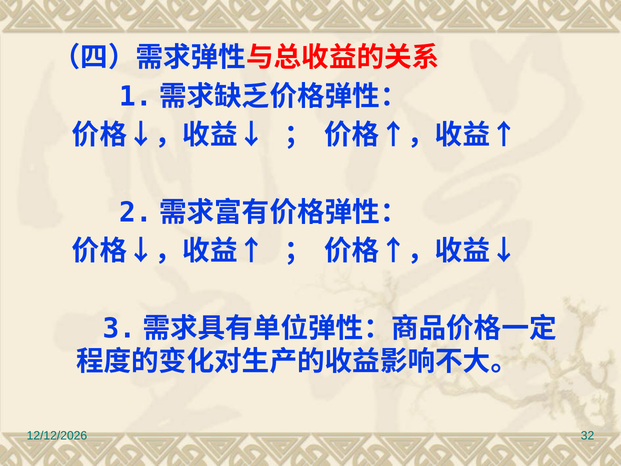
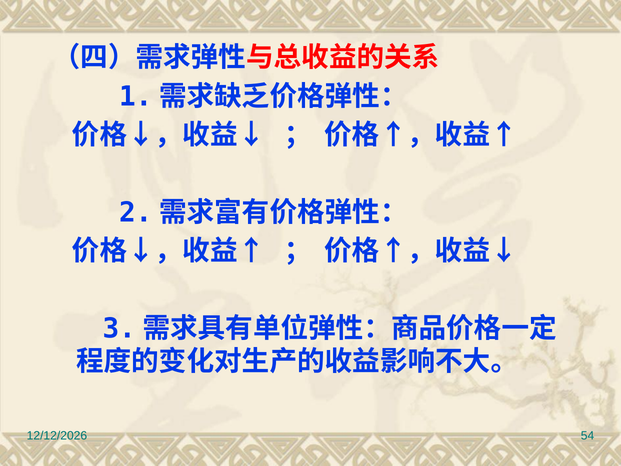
32: 32 -> 54
